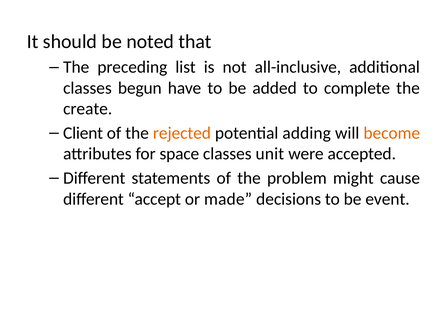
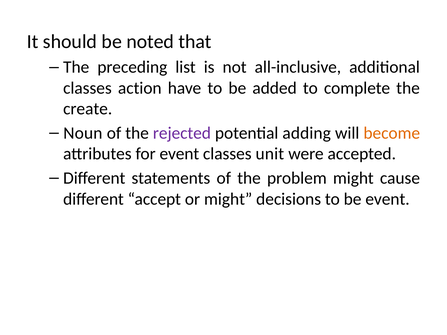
begun: begun -> action
Client: Client -> Noun
rejected colour: orange -> purple
for space: space -> event
or made: made -> might
